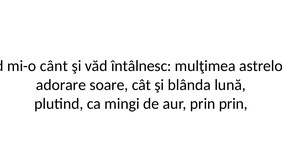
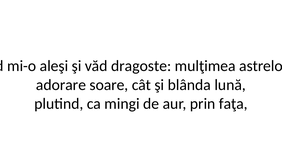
cânt: cânt -> aleşi
întâlnesc: întâlnesc -> dragoste
prin prin: prin -> faţa
